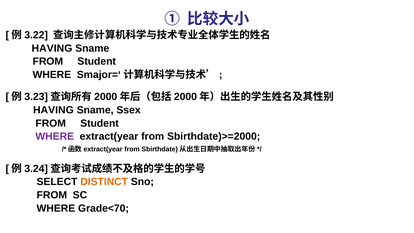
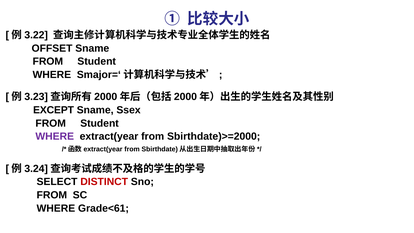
HAVING at (52, 48): HAVING -> OFFSET
HAVING at (53, 110): HAVING -> EXCEPT
DISTINCT colour: orange -> red
Grade<70: Grade<70 -> Grade<61
